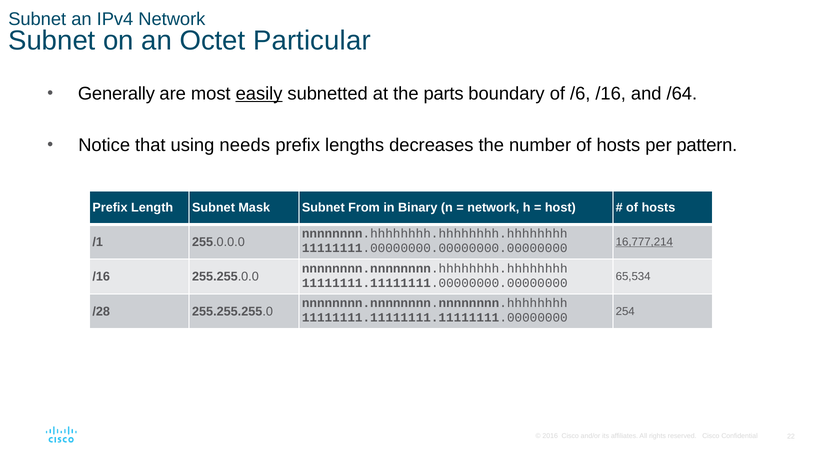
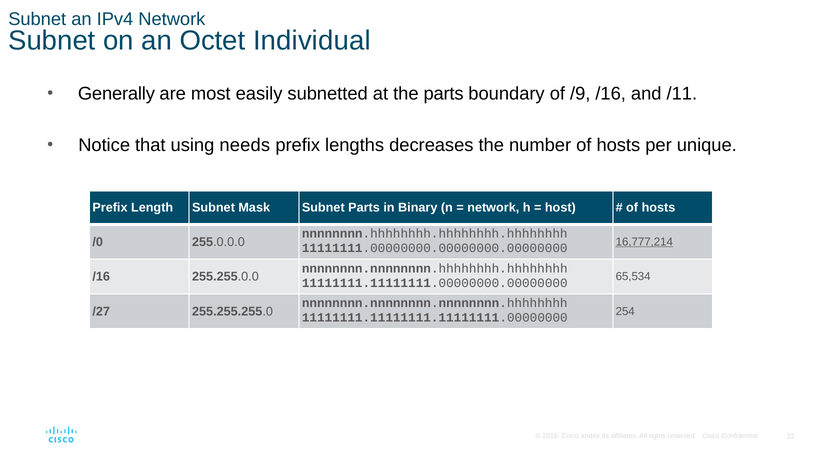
Particular: Particular -> Individual
easily underline: present -> none
/6: /6 -> /9
/64: /64 -> /11
pattern: pattern -> unique
Subnet From: From -> Parts
/1: /1 -> /0
/28: /28 -> /27
